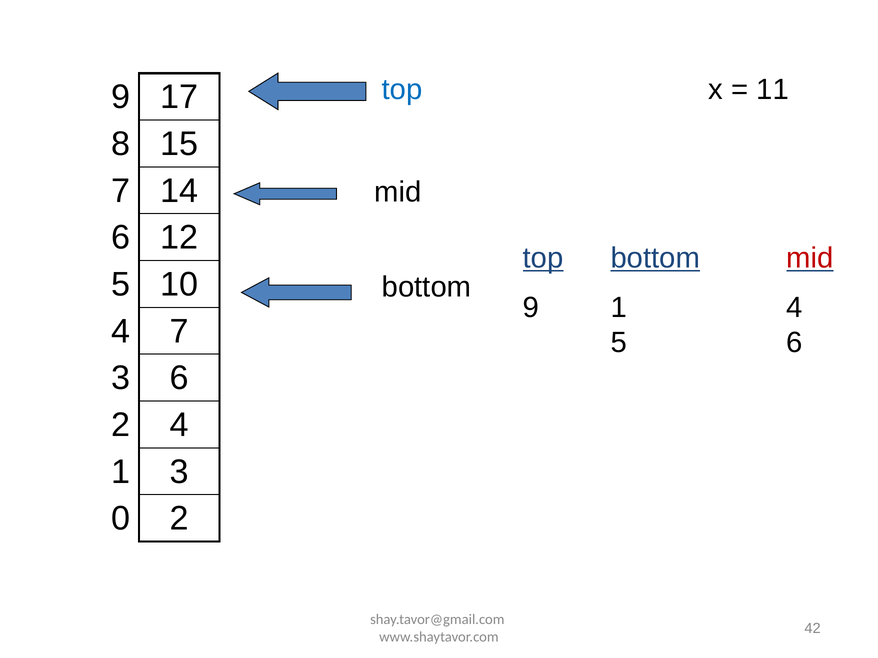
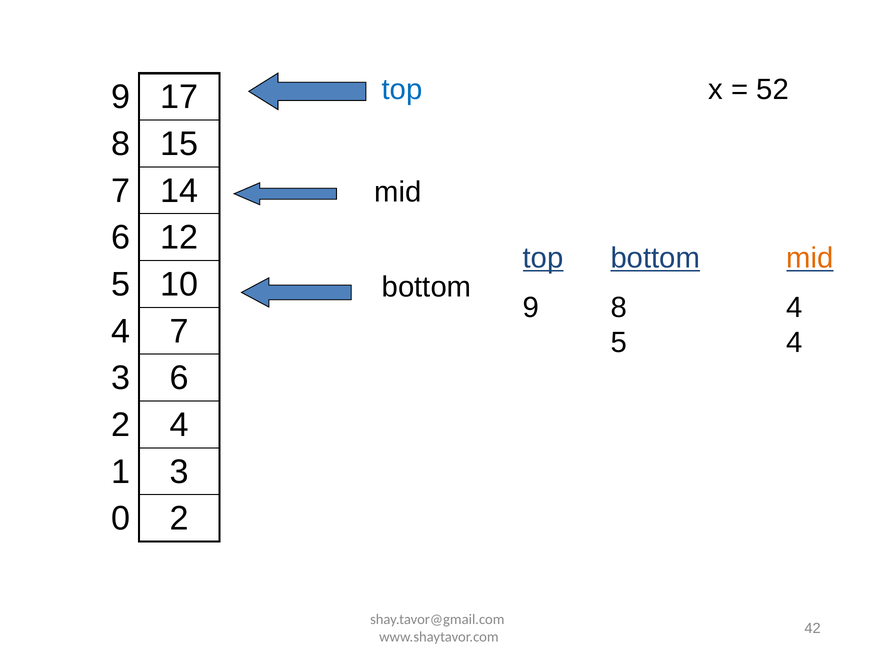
11: 11 -> 52
mid at (810, 258) colour: red -> orange
1 at (619, 308): 1 -> 8
6 at (794, 343): 6 -> 4
